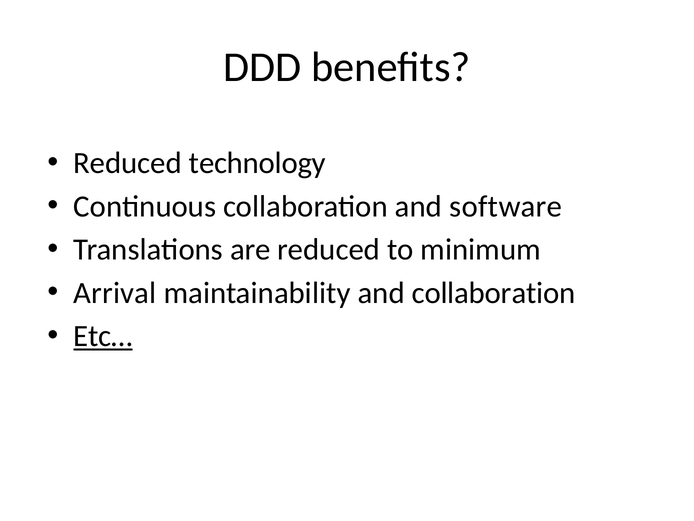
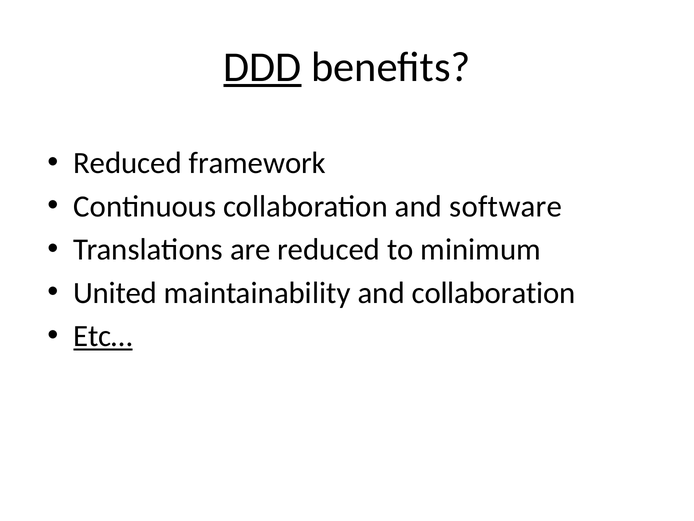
DDD underline: none -> present
technology: technology -> framework
Arrival: Arrival -> United
